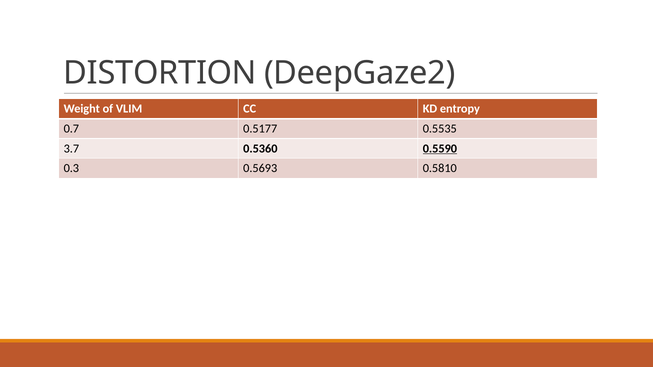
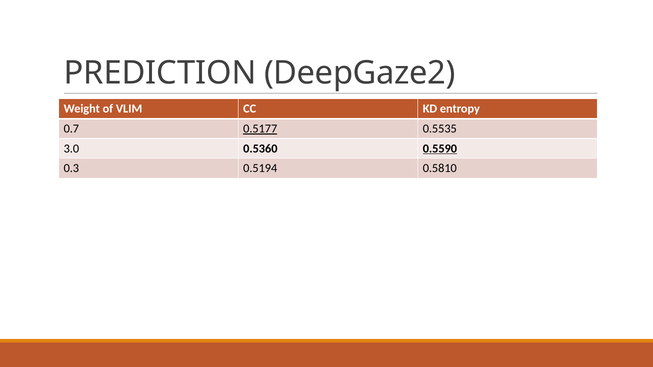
DISTORTION: DISTORTION -> PREDICTION
0.5177 underline: none -> present
3.7: 3.7 -> 3.0
0.5693: 0.5693 -> 0.5194
